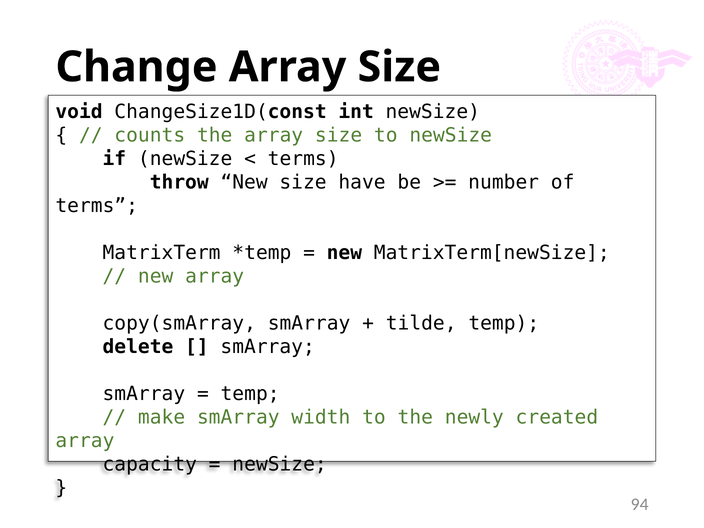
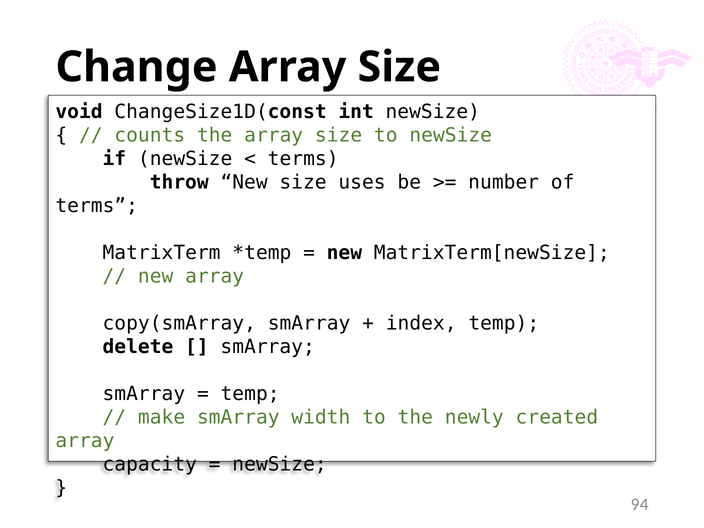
have: have -> uses
tilde: tilde -> index
